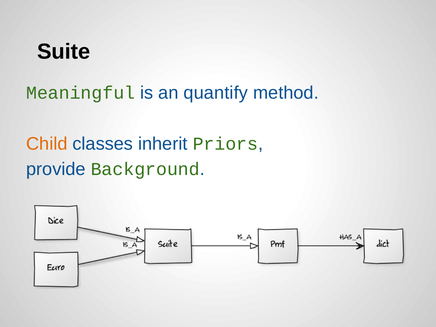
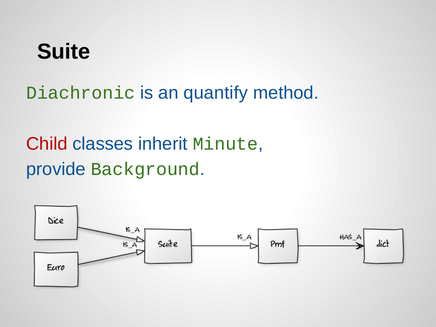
Meaningful: Meaningful -> Diachronic
Child colour: orange -> red
Priors: Priors -> Minute
